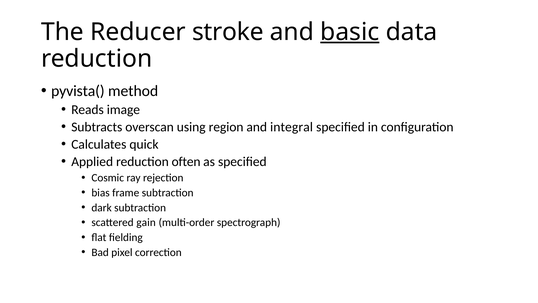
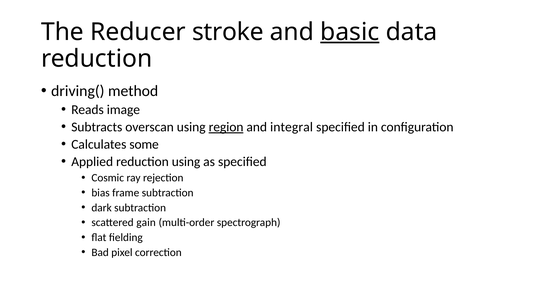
pyvista(: pyvista( -> driving(
region underline: none -> present
quick: quick -> some
reduction often: often -> using
